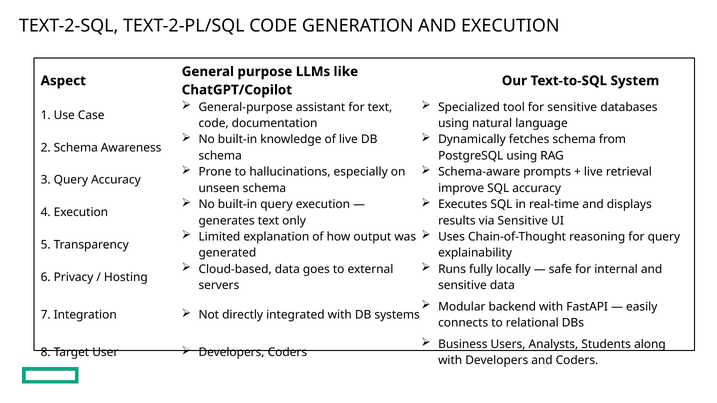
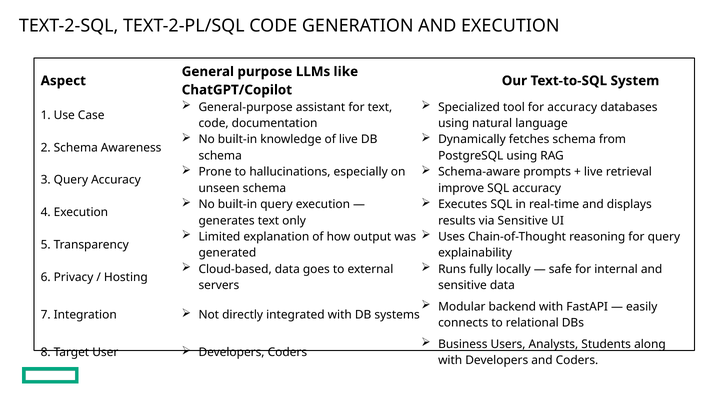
for sensitive: sensitive -> accuracy
